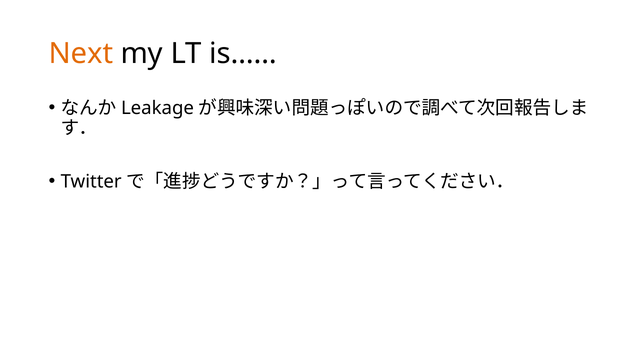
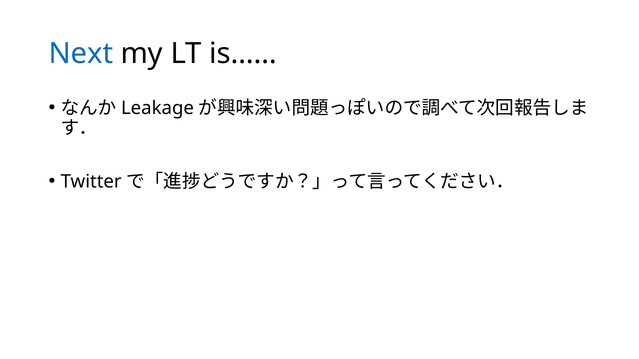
Next colour: orange -> blue
